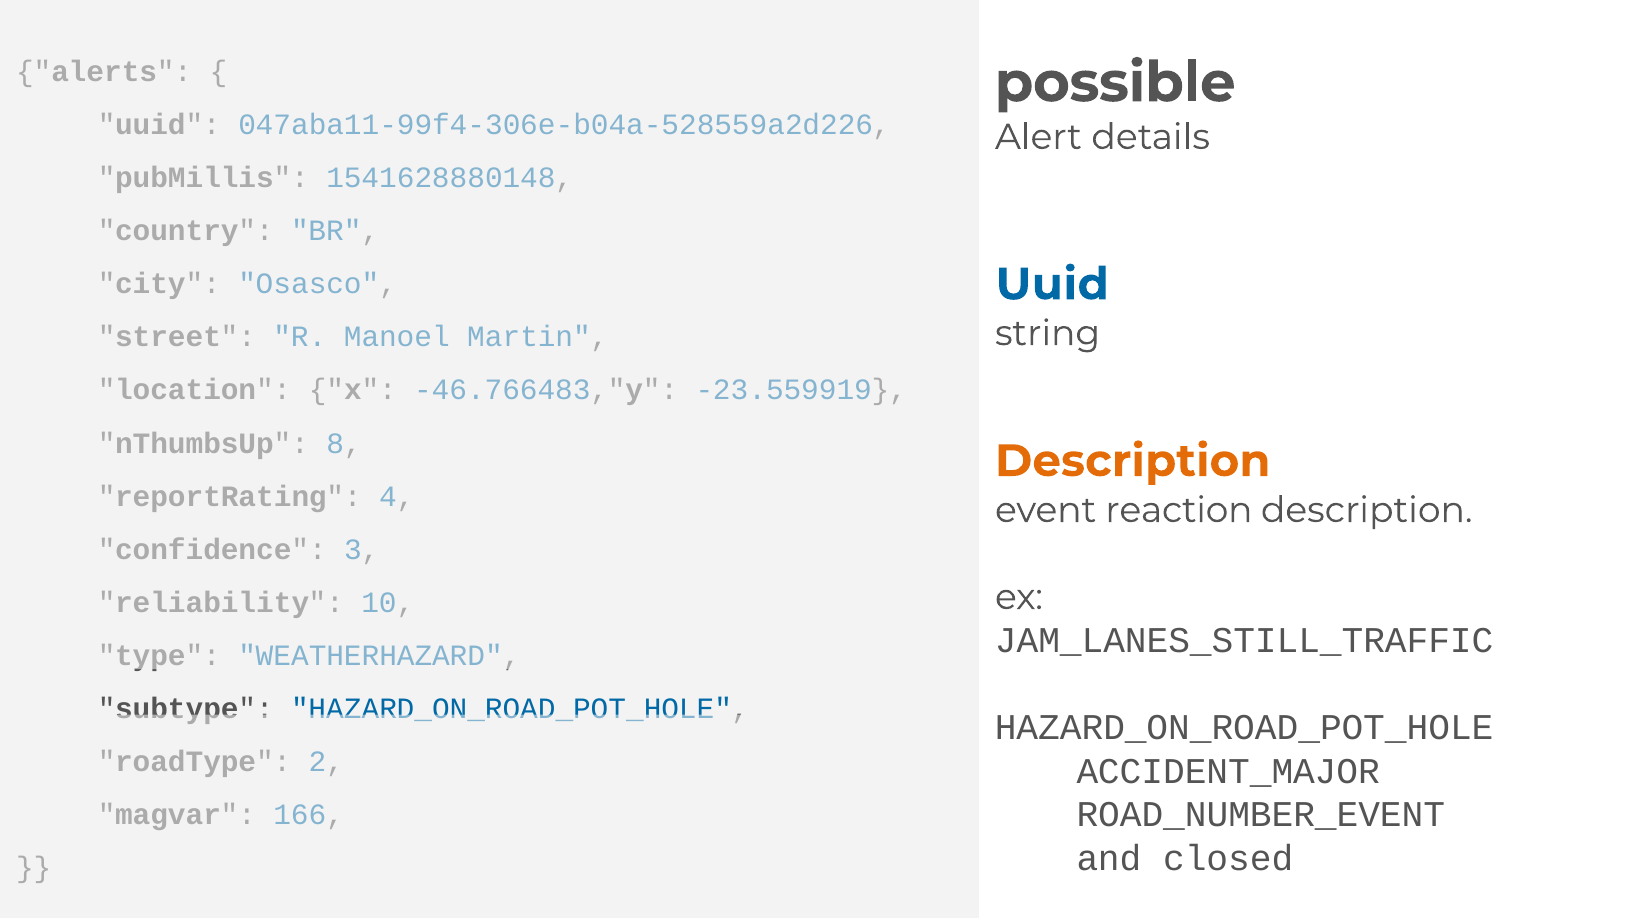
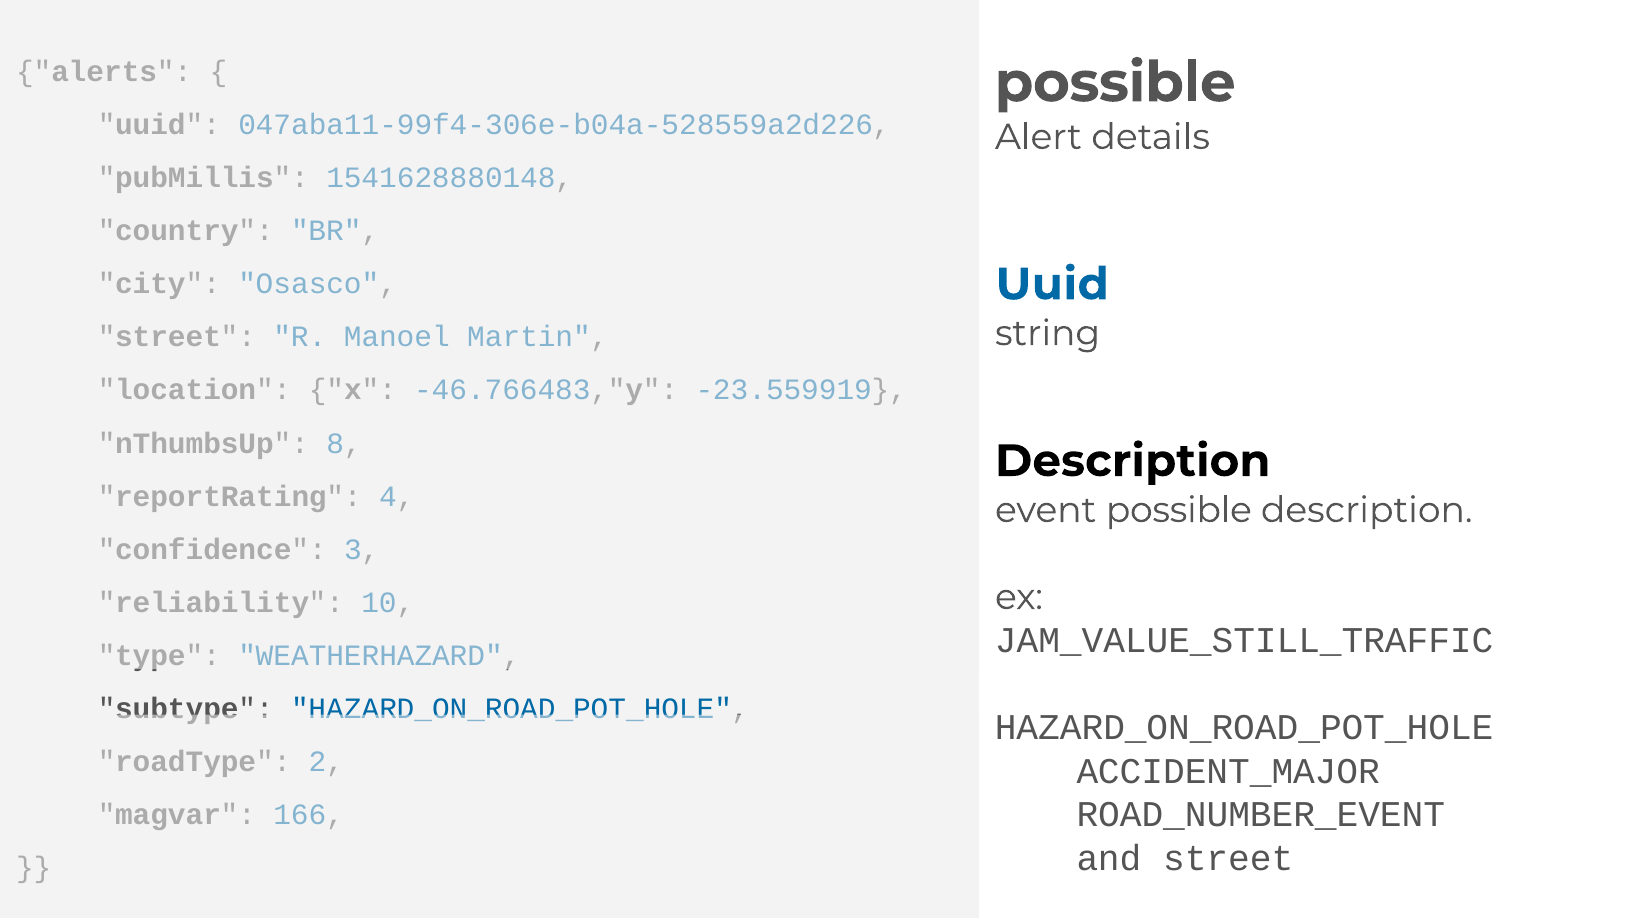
Description at (1133, 461) colour: orange -> black
event reaction: reaction -> possible
JAM_LANES_STILL_TRAFFIC: JAM_LANES_STILL_TRAFFIC -> JAM_VALUE_STILL_TRAFFIC
and closed: closed -> street
